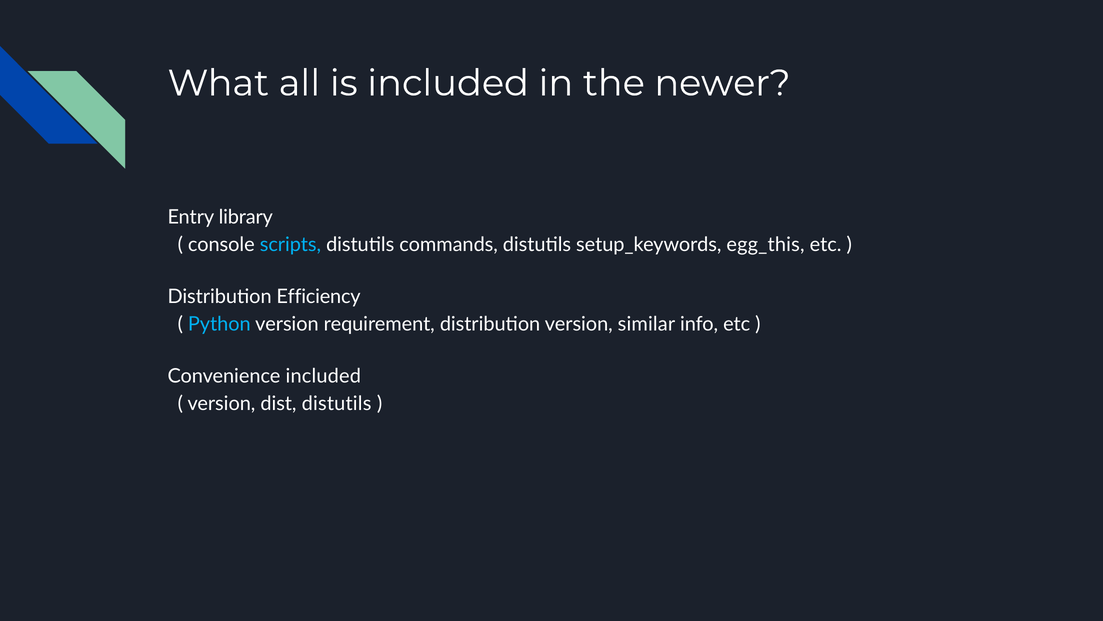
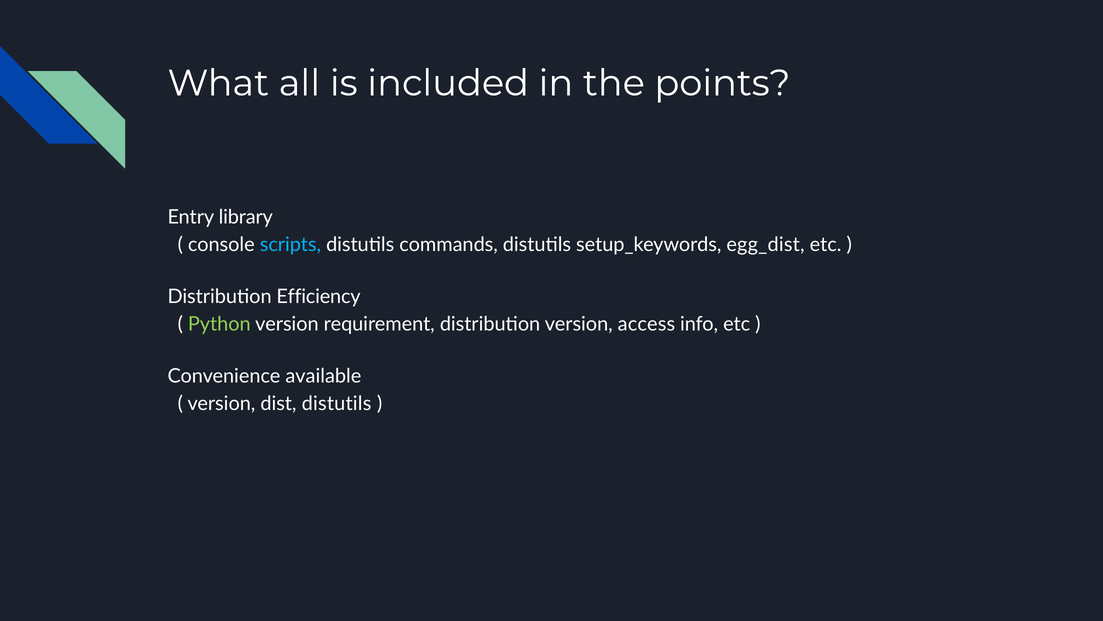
newer: newer -> points
egg_this: egg_this -> egg_dist
Python colour: light blue -> light green
similar: similar -> access
Convenience included: included -> available
